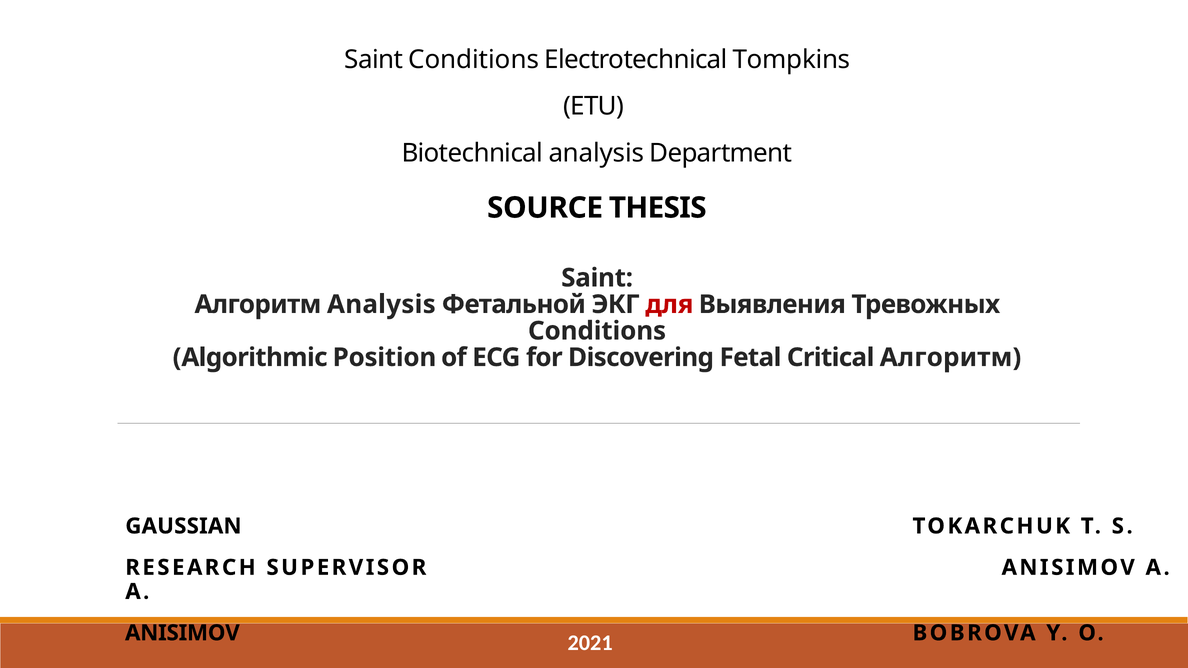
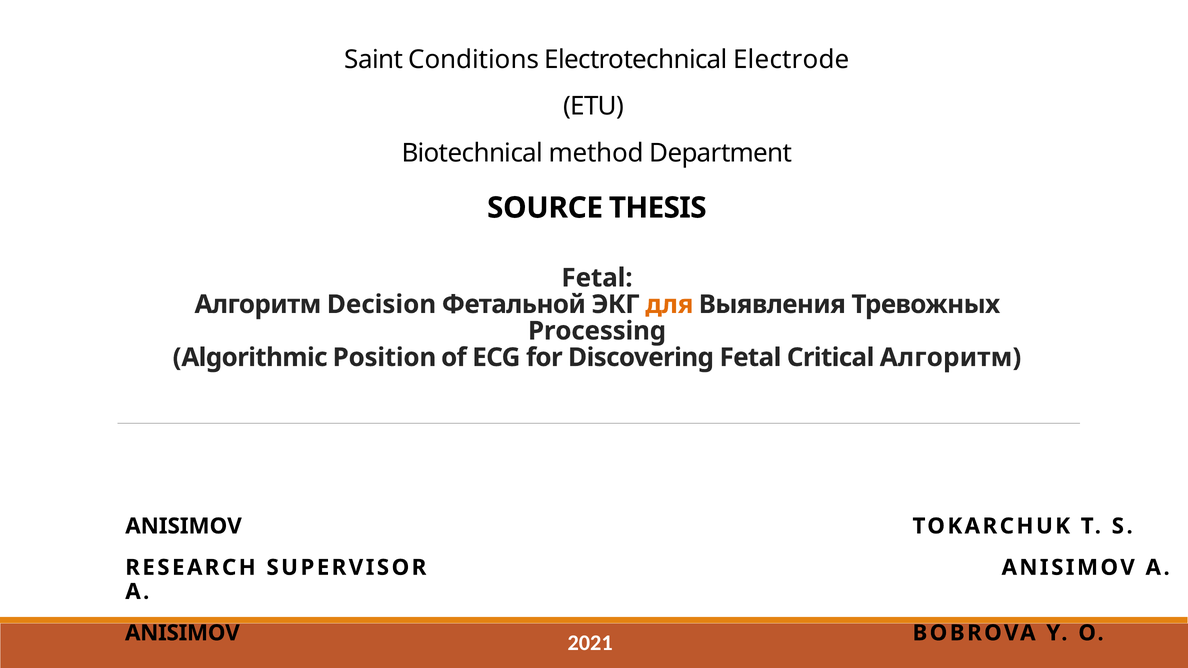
Tompkins: Tompkins -> Electrode
Biotechnical analysis: analysis -> method
Saint at (597, 278): Saint -> Fetal
Алгоритм Analysis: Analysis -> Decision
для colour: red -> orange
Conditions at (597, 331): Conditions -> Processing
GAUSSIAN at (183, 526): GAUSSIAN -> ANISIMOV
